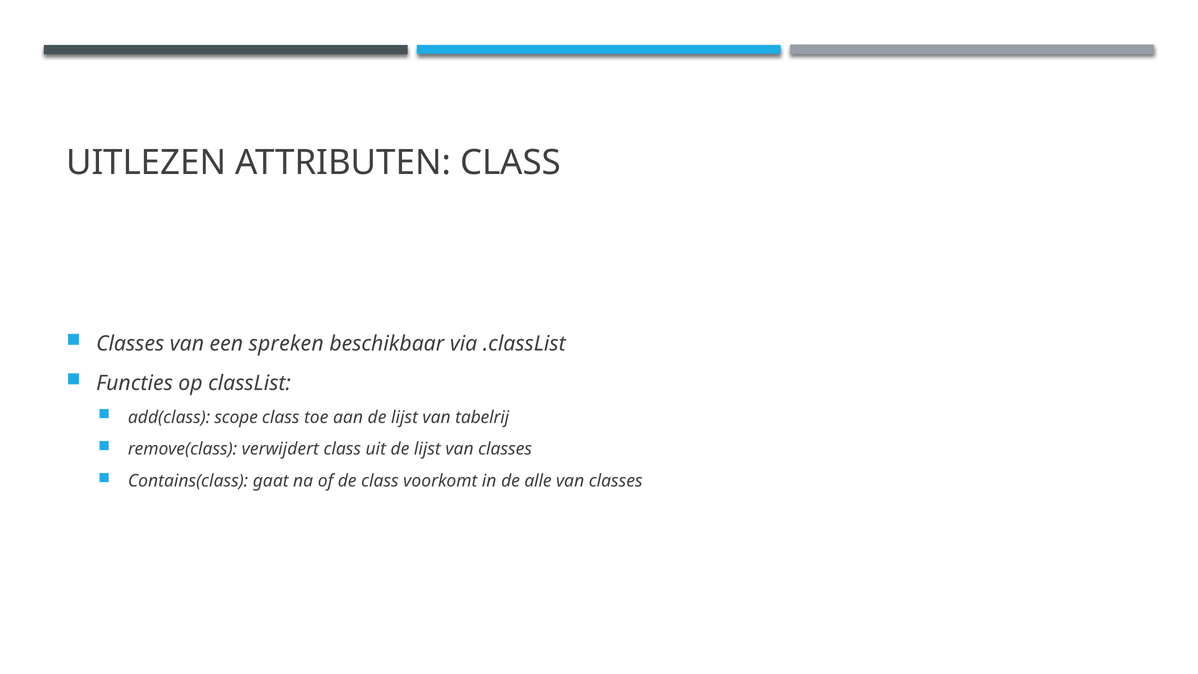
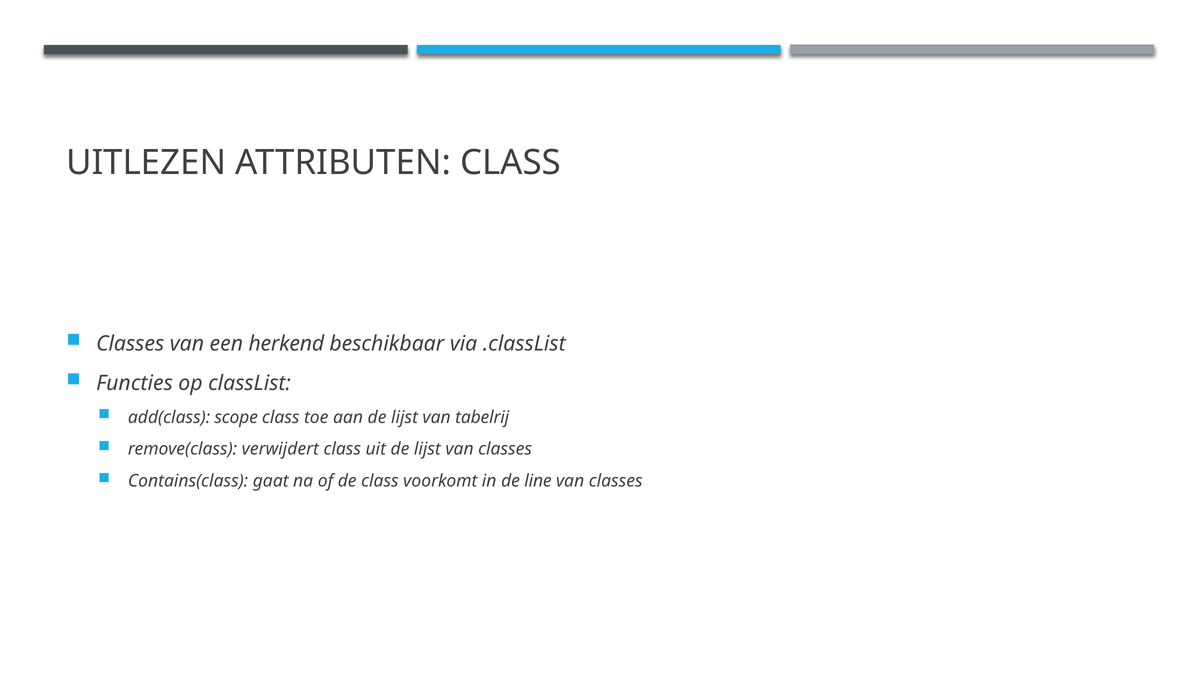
spreken: spreken -> herkend
alle: alle -> line
